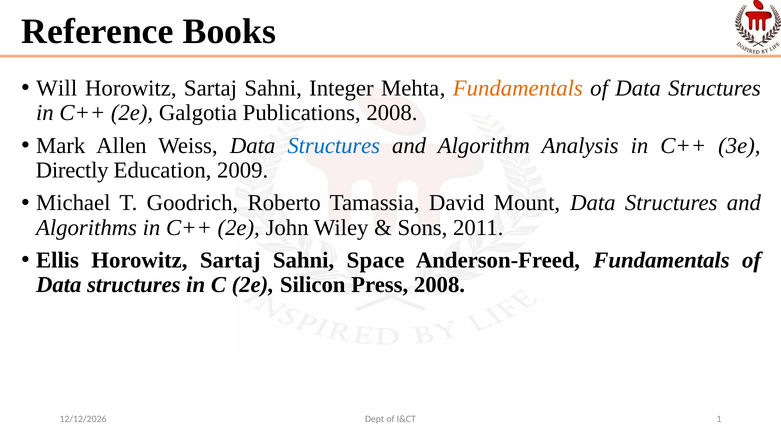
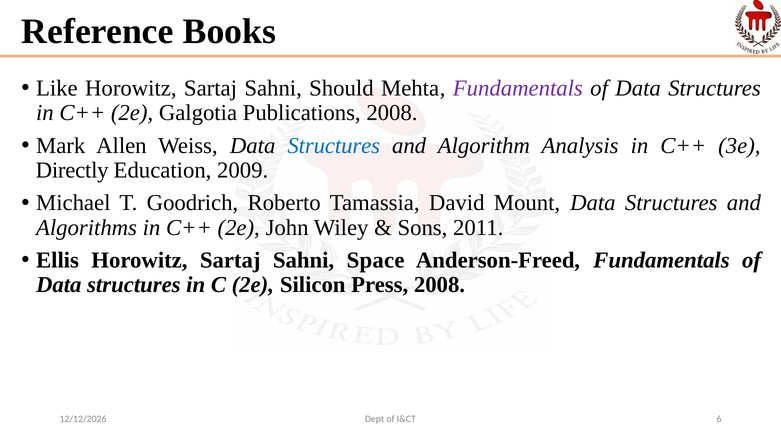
Will: Will -> Like
Integer: Integer -> Should
Fundamentals at (518, 88) colour: orange -> purple
1: 1 -> 6
